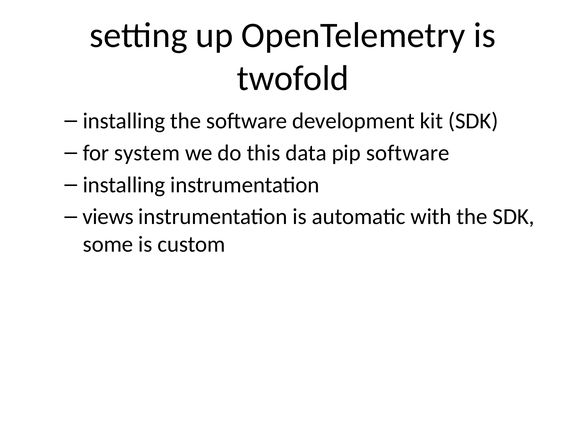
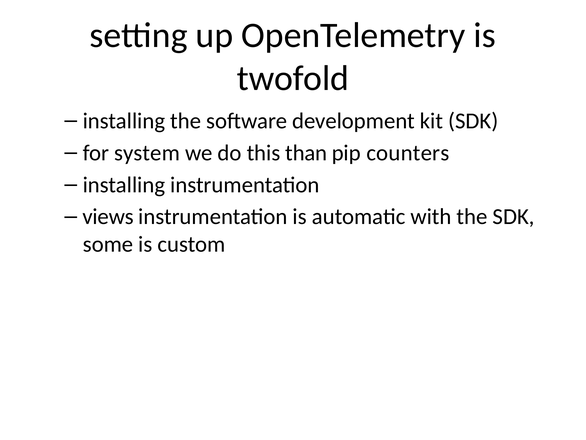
data: data -> than
pip software: software -> counters
